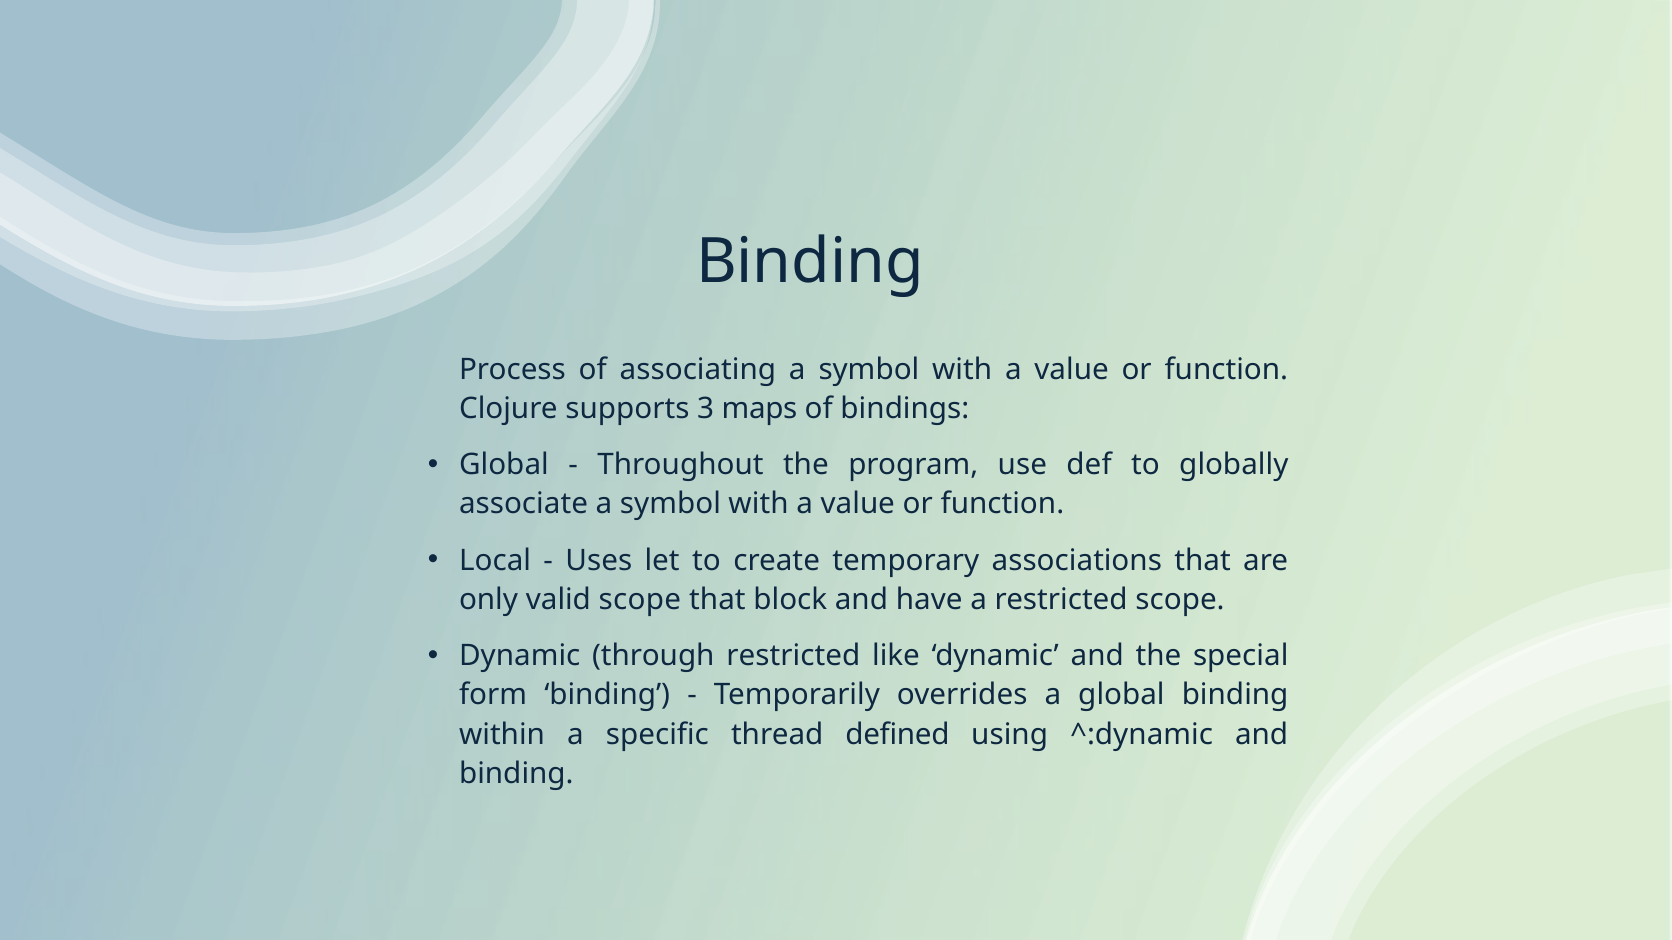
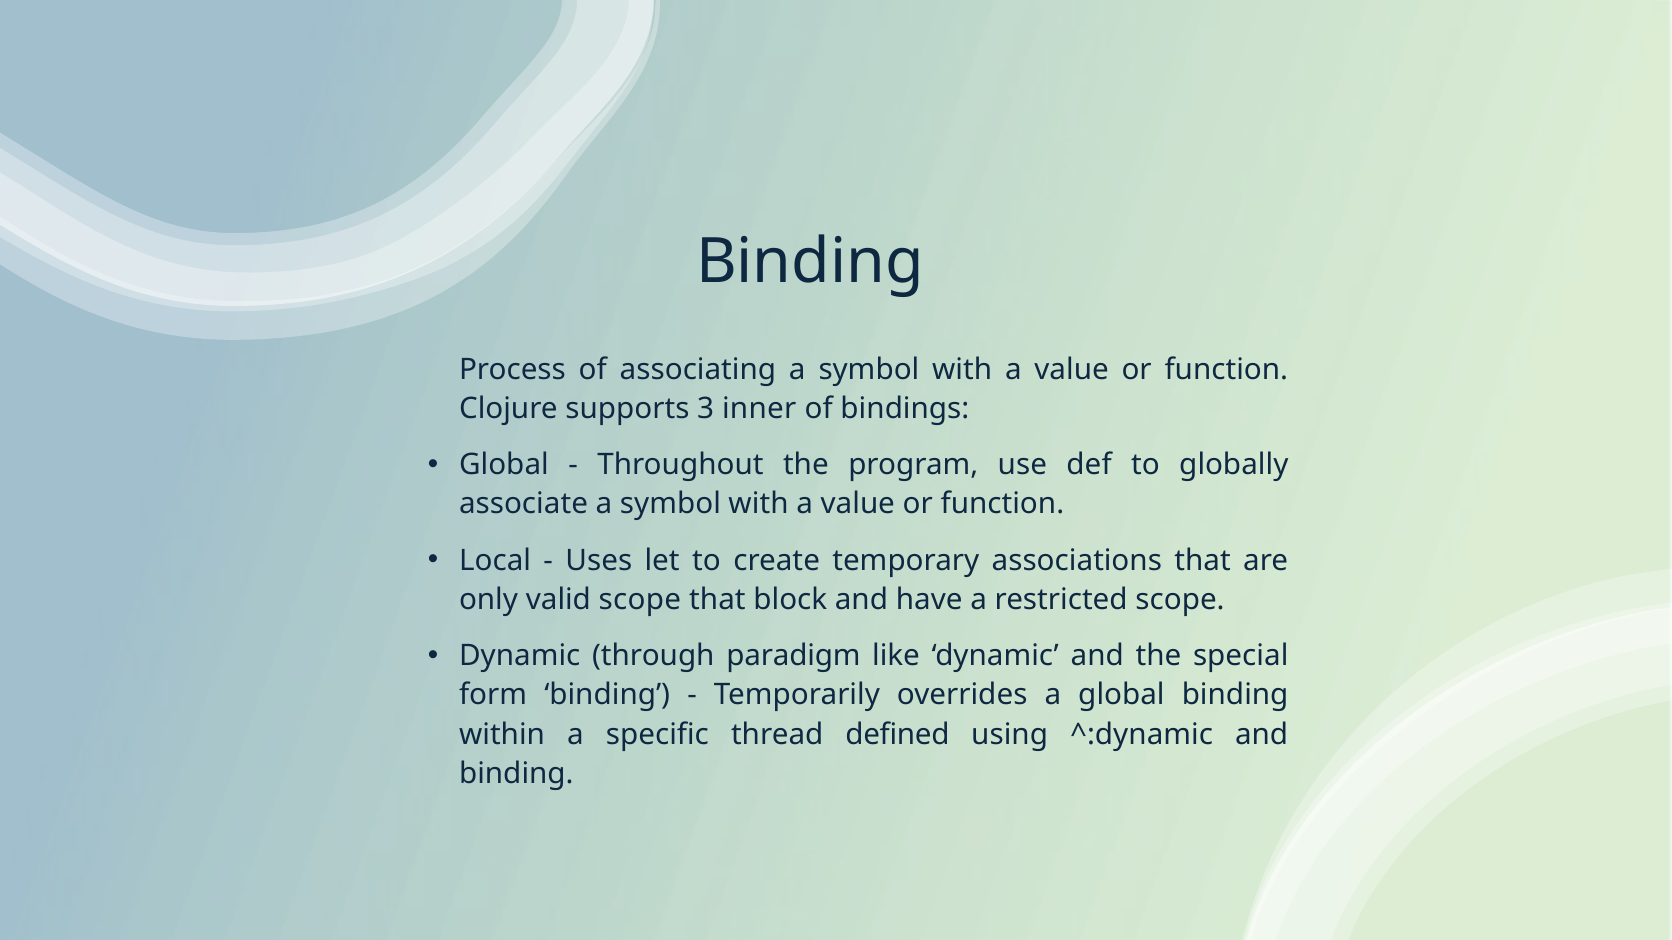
maps: maps -> inner
through restricted: restricted -> paradigm
